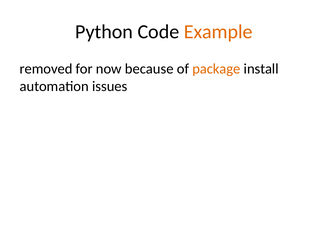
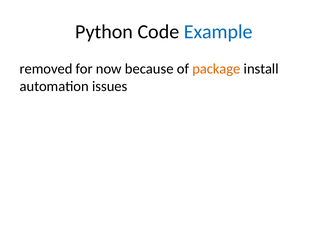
Example colour: orange -> blue
